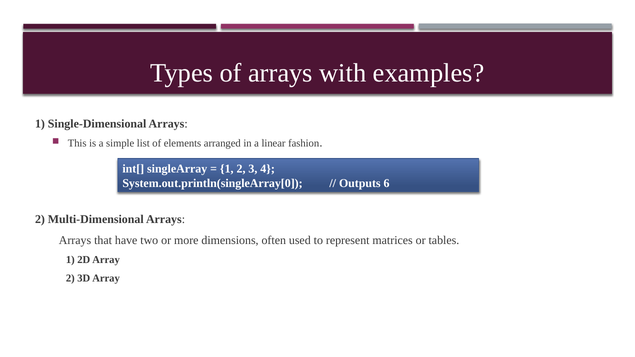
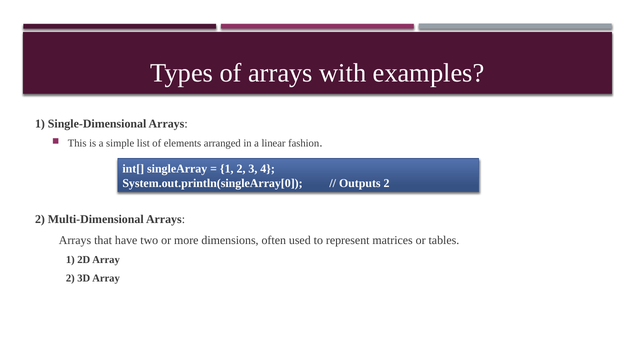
Outputs 6: 6 -> 2
